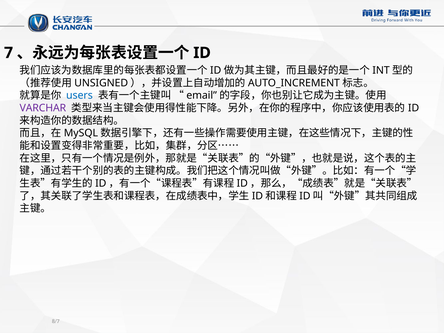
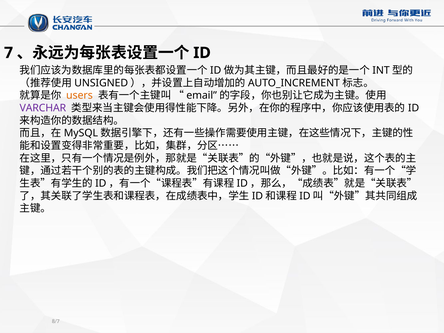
users colour: blue -> orange
